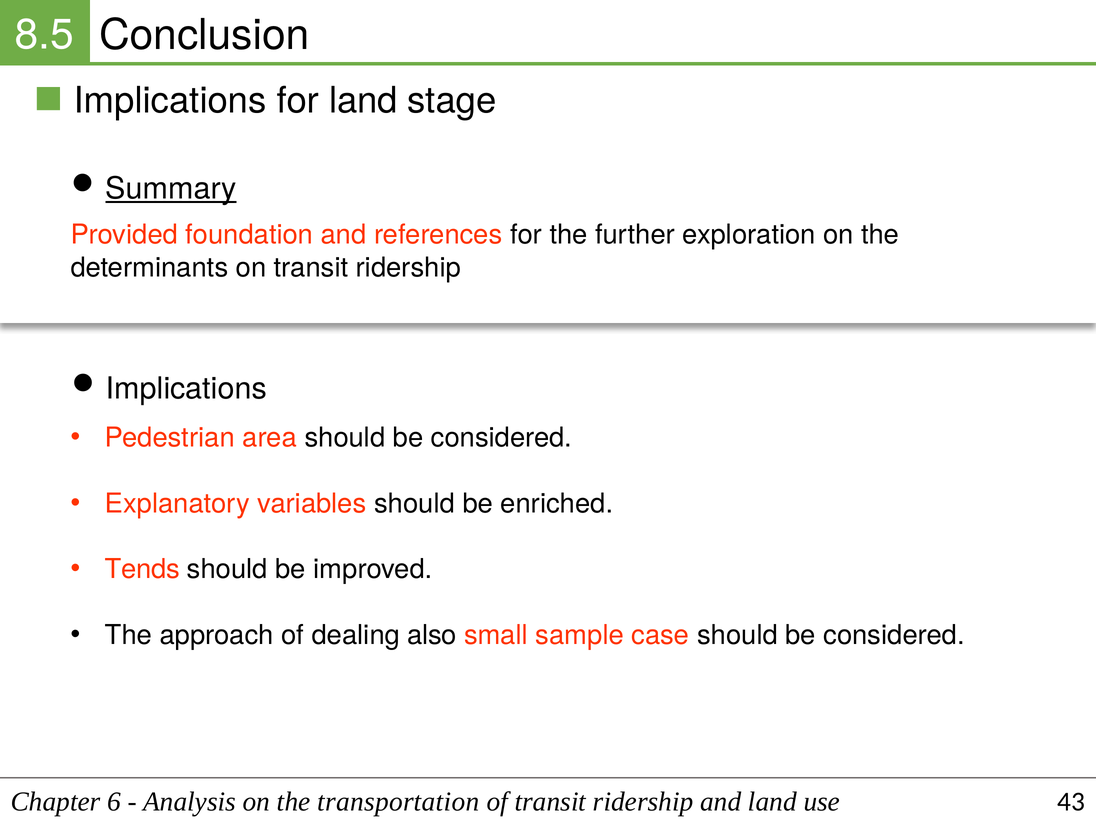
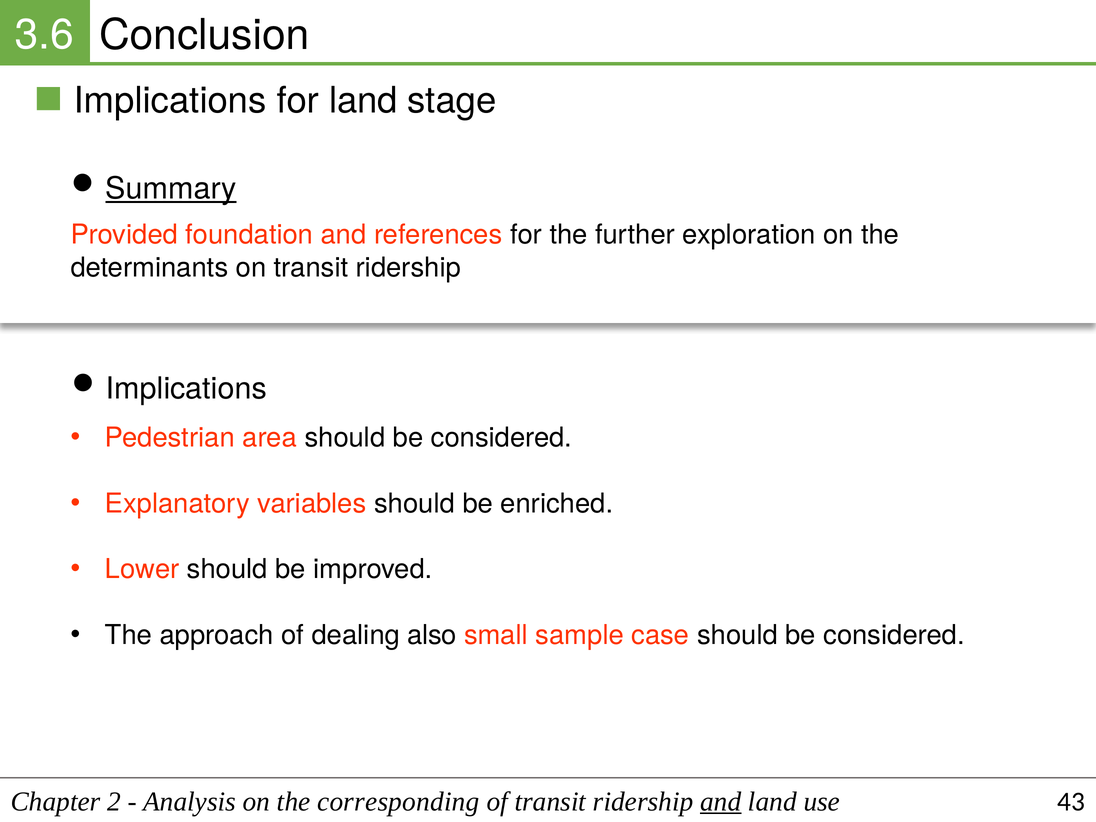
8.5: 8.5 -> 3.6
Tends: Tends -> Lower
6: 6 -> 2
transportation: transportation -> corresponding
and at (721, 801) underline: none -> present
